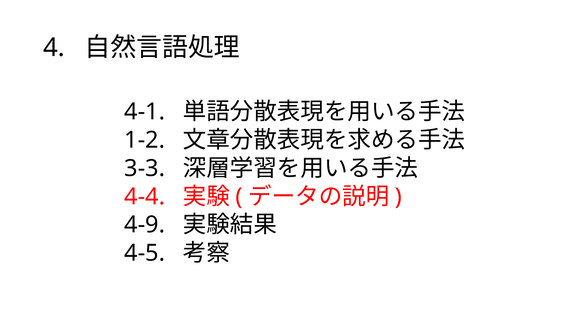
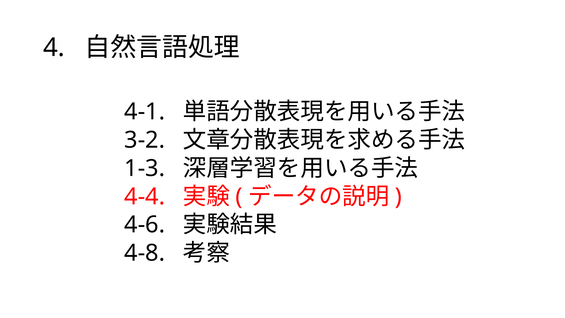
1-2: 1-2 -> 3-2
3-3: 3-3 -> 1-3
4-9: 4-9 -> 4-6
4-5: 4-5 -> 4-8
